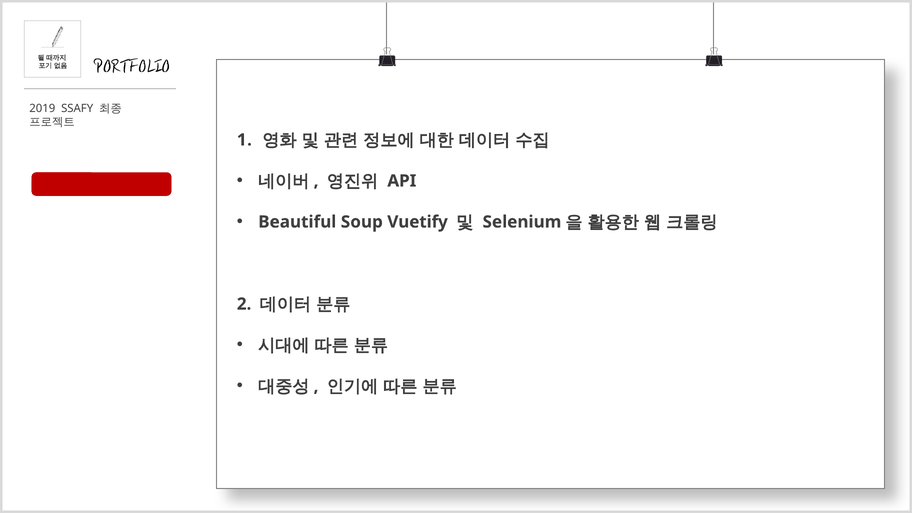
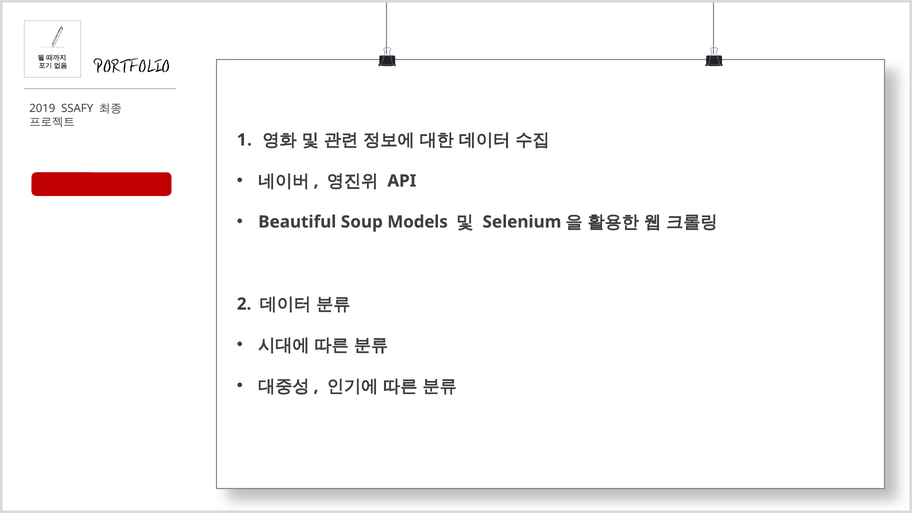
Vuetify: Vuetify -> Models
